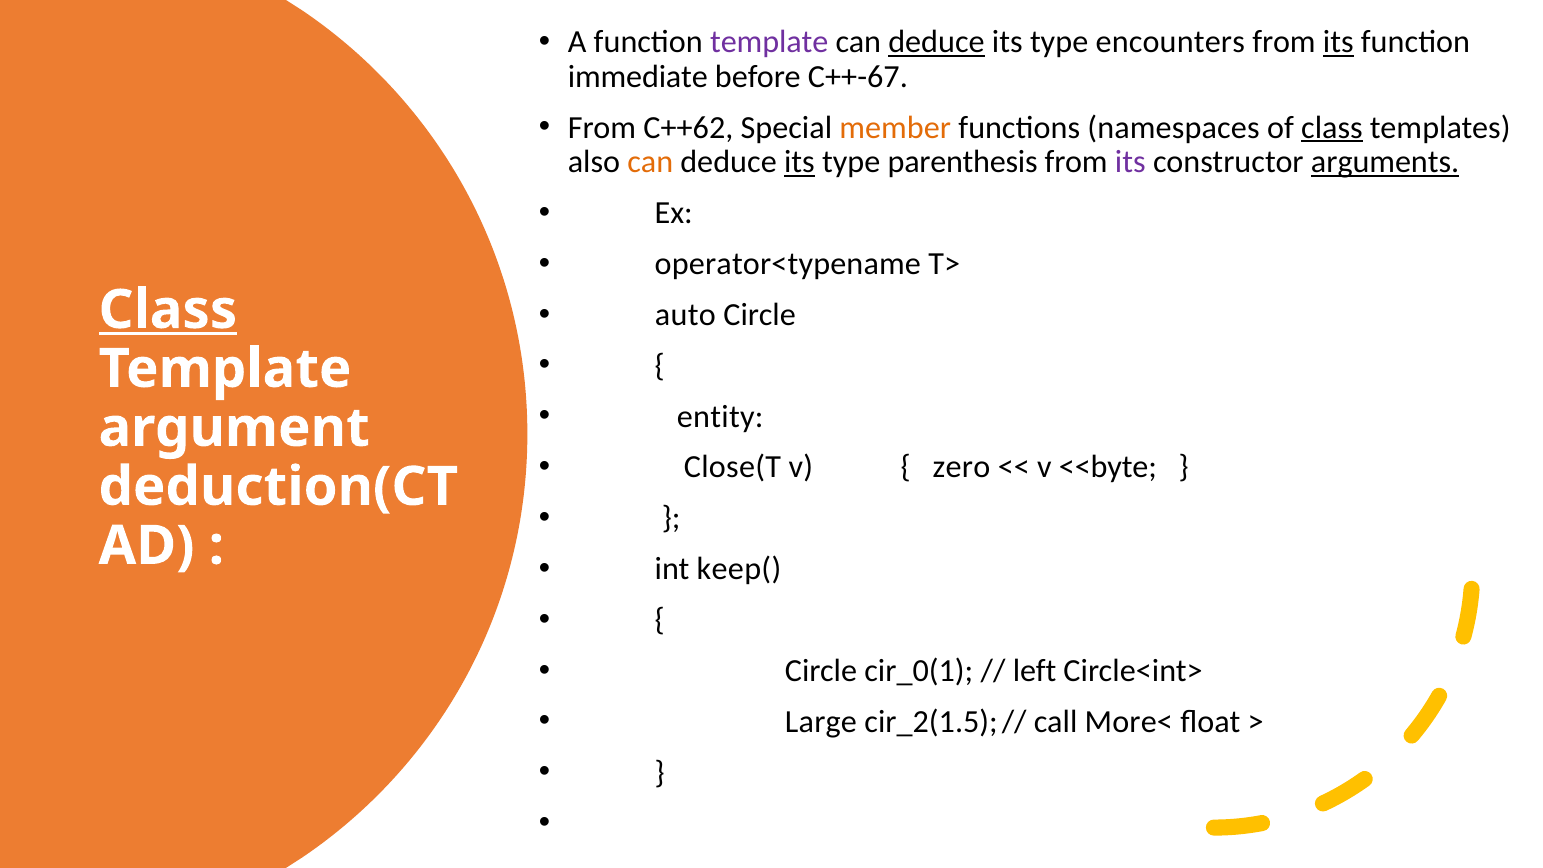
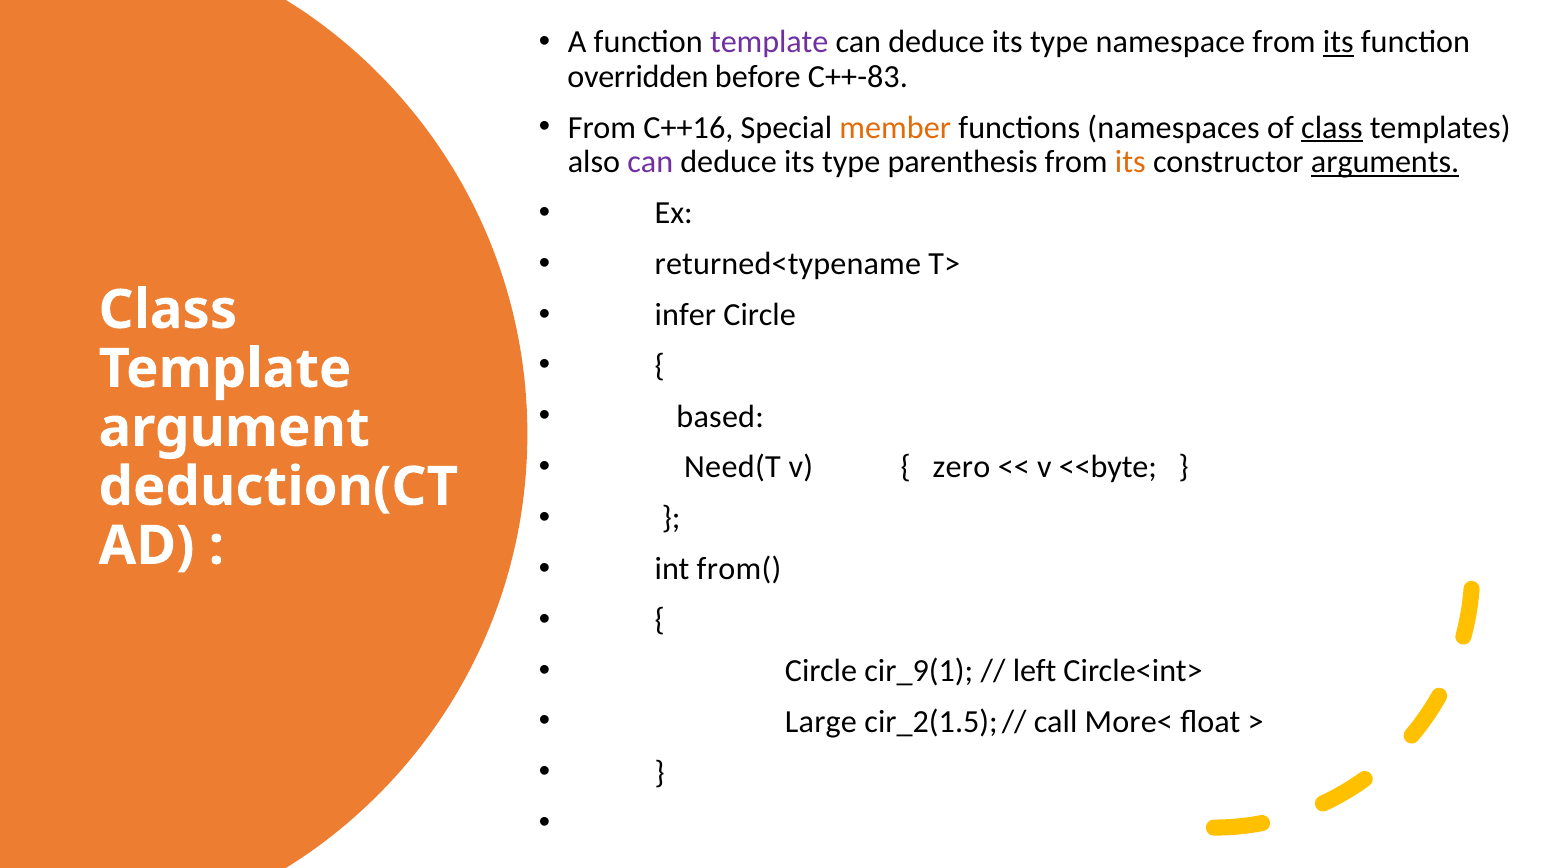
deduce at (936, 42) underline: present -> none
encounters: encounters -> namespace
immediate: immediate -> overridden
C++-67: C++-67 -> C++-83
C++62: C++62 -> C++16
can at (650, 162) colour: orange -> purple
its at (799, 162) underline: present -> none
its at (1130, 162) colour: purple -> orange
operator<typename: operator<typename -> returned<typename
auto: auto -> infer
Class at (168, 310) underline: present -> none
entity: entity -> based
Close(T: Close(T -> Need(T
keep(: keep( -> from(
cir_0(1: cir_0(1 -> cir_9(1
